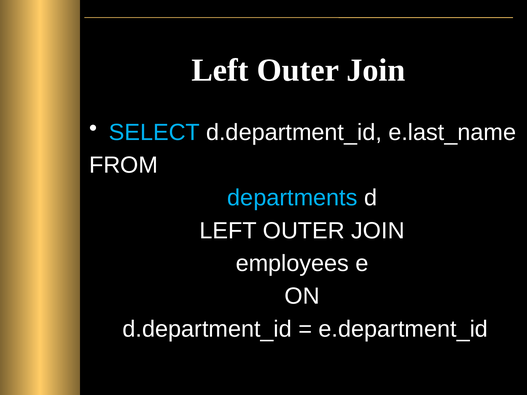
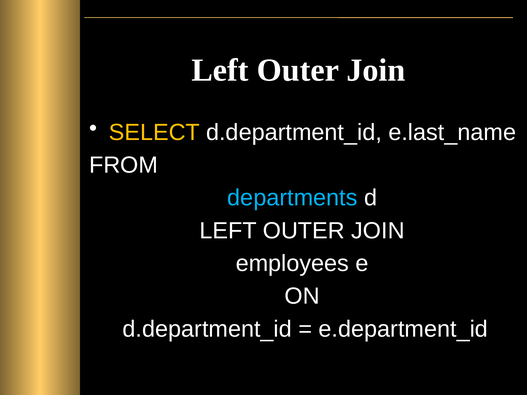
SELECT colour: light blue -> yellow
